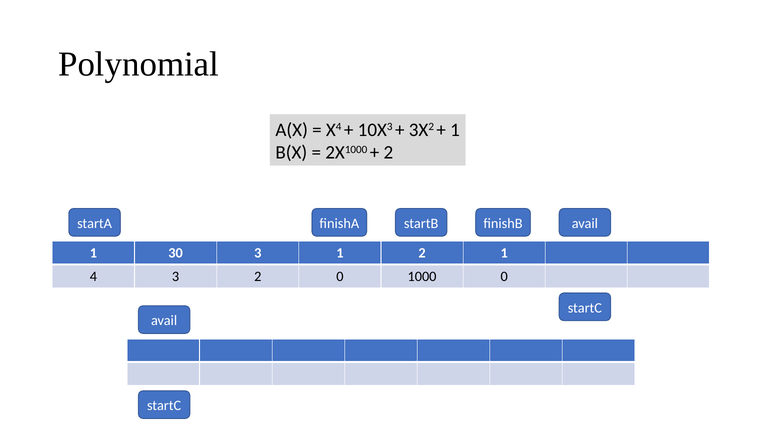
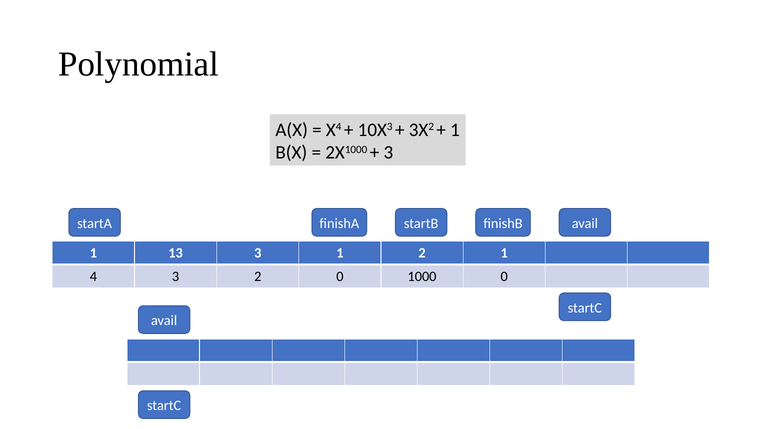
2 at (388, 153): 2 -> 3
30: 30 -> 13
